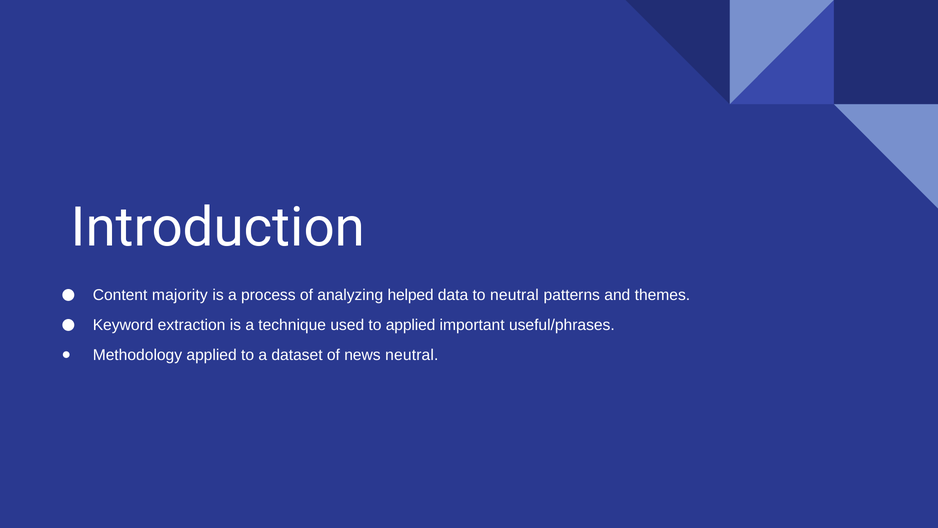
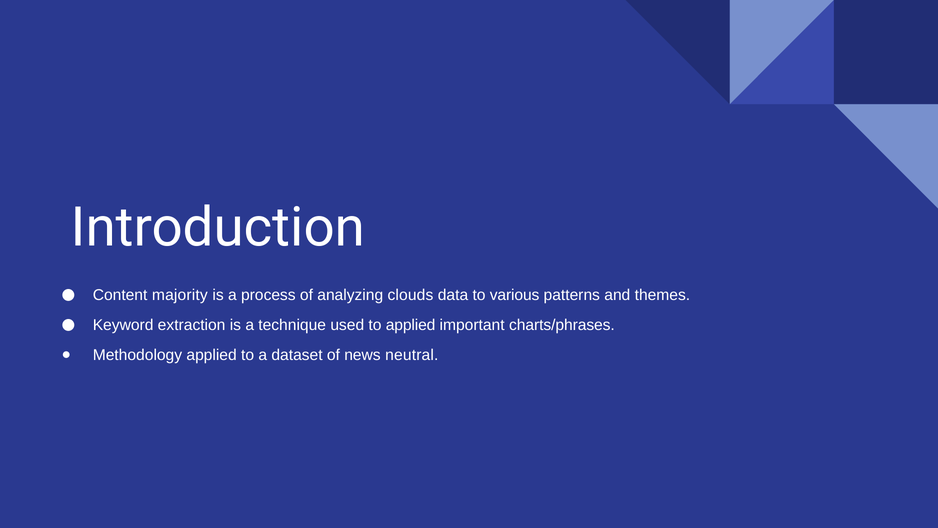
helped: helped -> clouds
to neutral: neutral -> various
useful/phrases: useful/phrases -> charts/phrases
